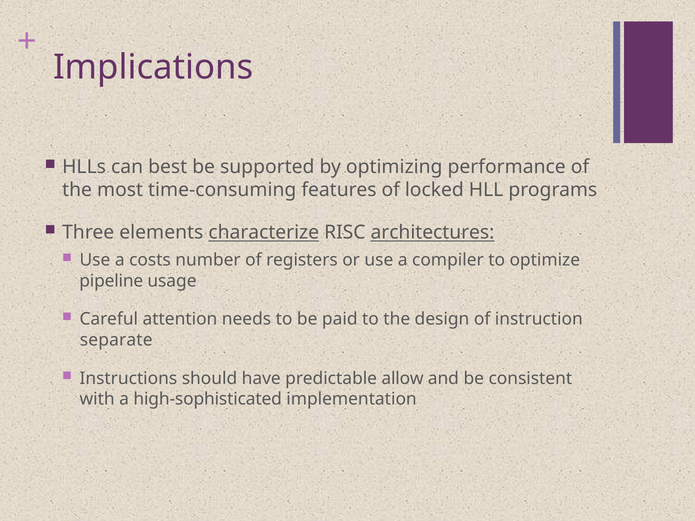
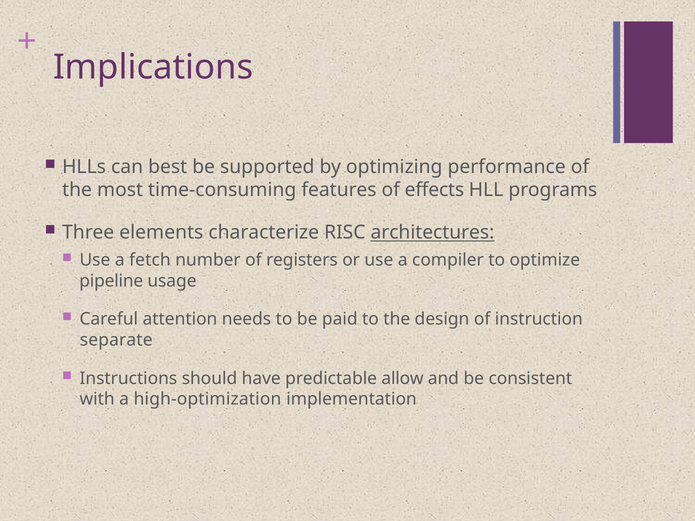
locked: locked -> effects
characterize underline: present -> none
costs: costs -> fetch
high-sophisticated: high-sophisticated -> high-optimization
